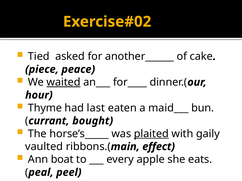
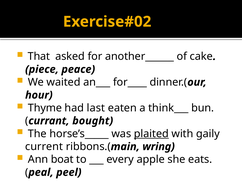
Tied: Tied -> That
waited underline: present -> none
maid___: maid___ -> think___
vaulted: vaulted -> current
effect: effect -> wring
